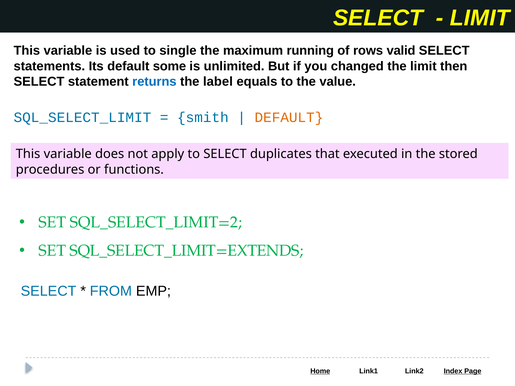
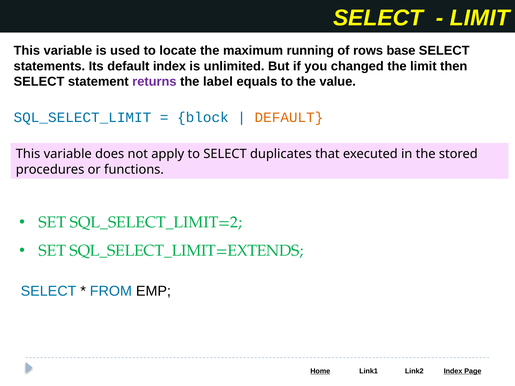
single: single -> locate
valid: valid -> base
default some: some -> index
returns colour: blue -> purple
smith: smith -> block
